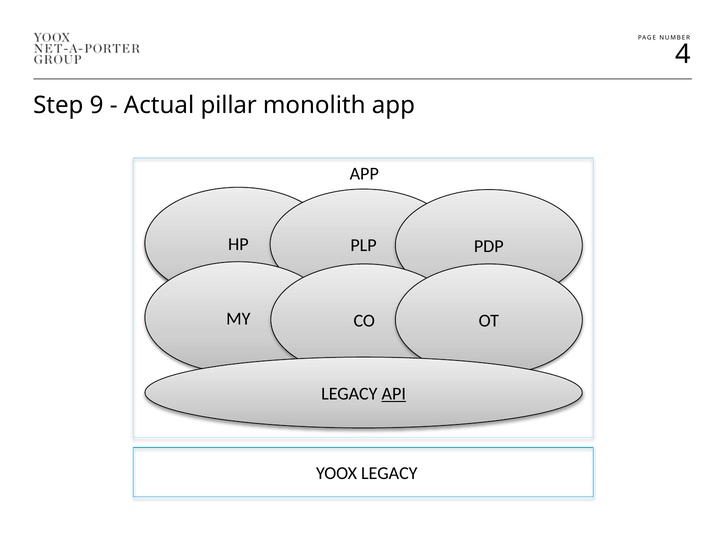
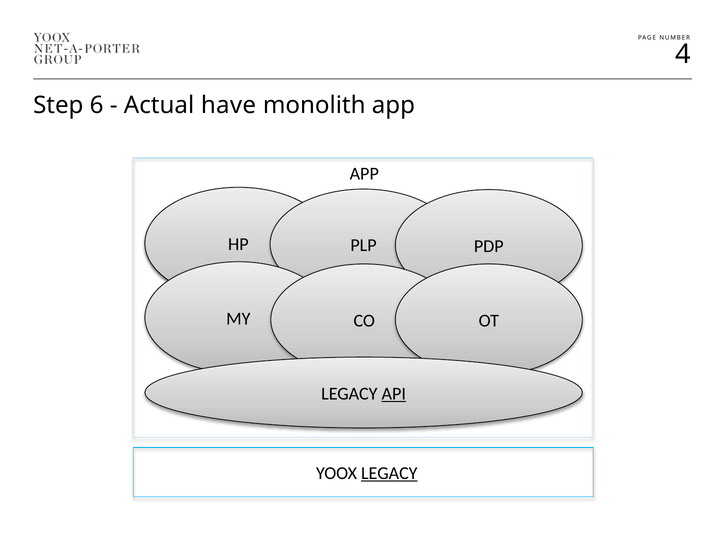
9: 9 -> 6
pillar: pillar -> have
LEGACY at (389, 473) underline: none -> present
